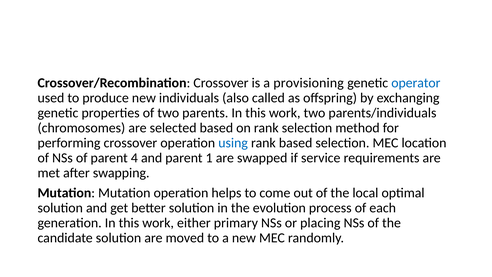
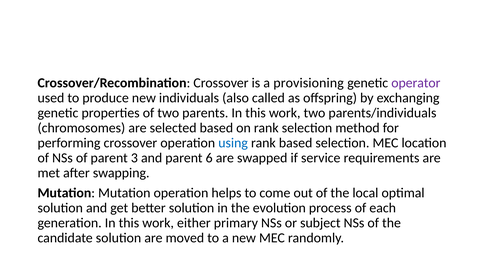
operator colour: blue -> purple
4: 4 -> 3
1: 1 -> 6
placing: placing -> subject
